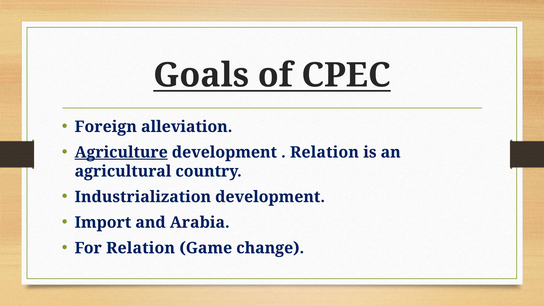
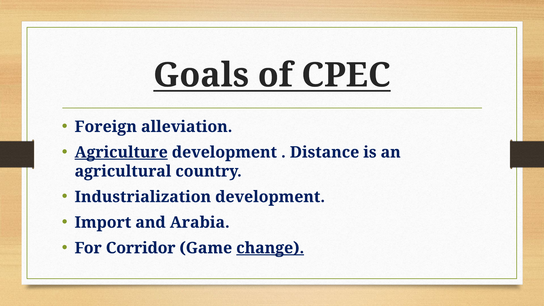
Relation at (324, 152): Relation -> Distance
For Relation: Relation -> Corridor
change underline: none -> present
